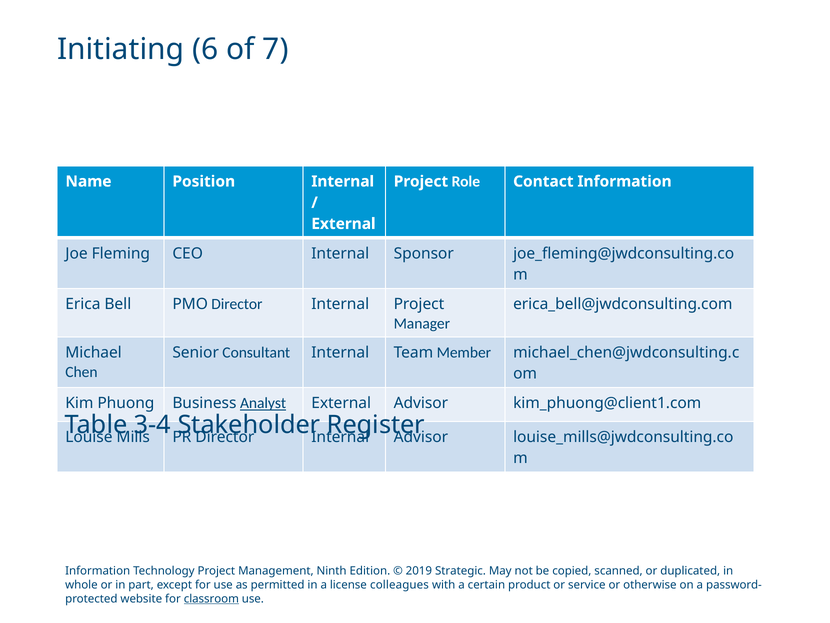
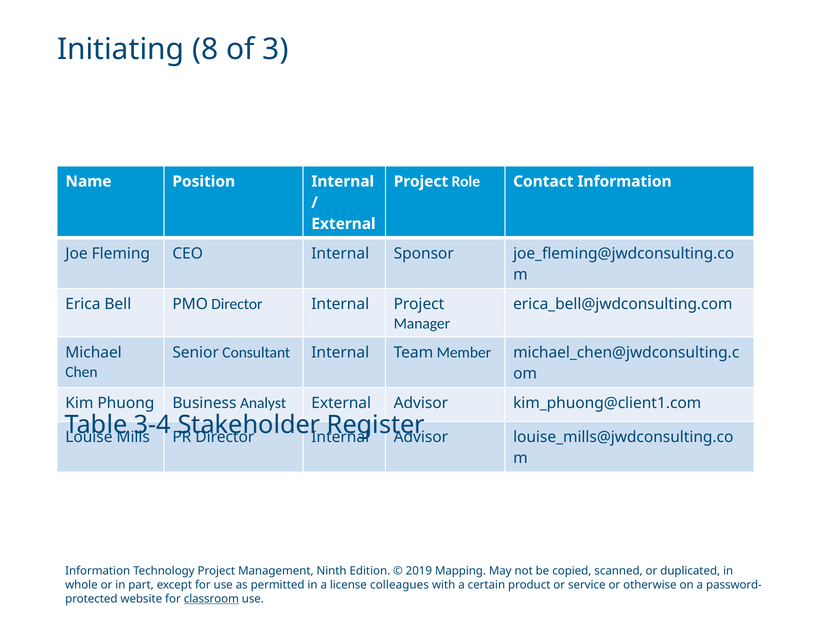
6: 6 -> 8
7: 7 -> 3
Analyst underline: present -> none
Strategic: Strategic -> Mapping
